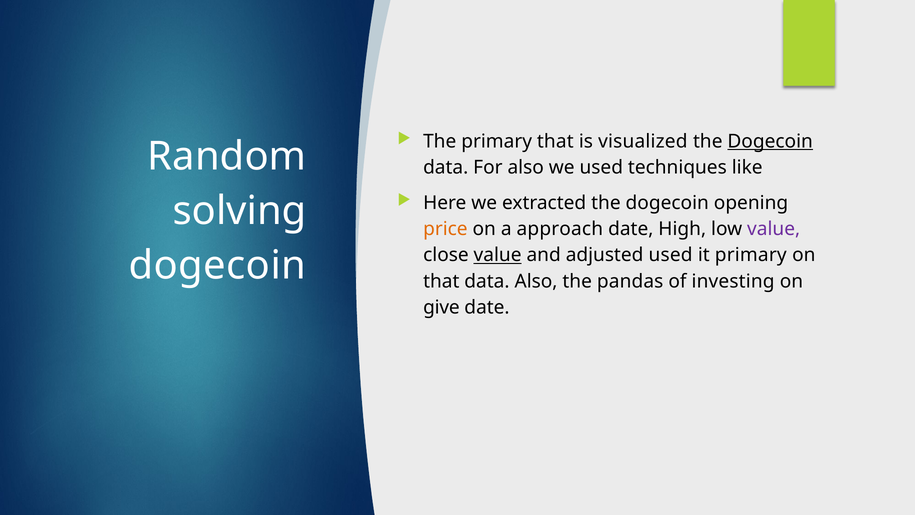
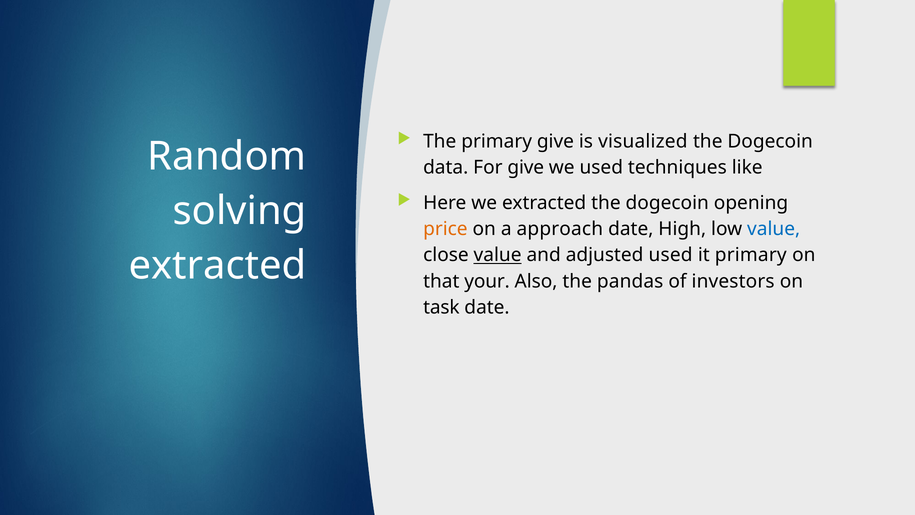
primary that: that -> give
Dogecoin at (770, 141) underline: present -> none
For also: also -> give
value at (774, 229) colour: purple -> blue
dogecoin at (217, 266): dogecoin -> extracted
that data: data -> your
investing: investing -> investors
give: give -> task
